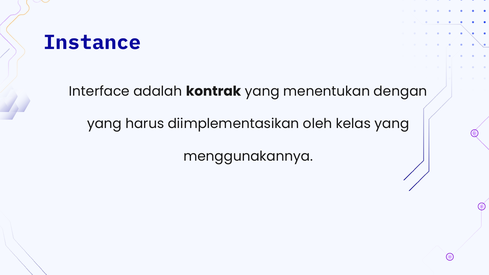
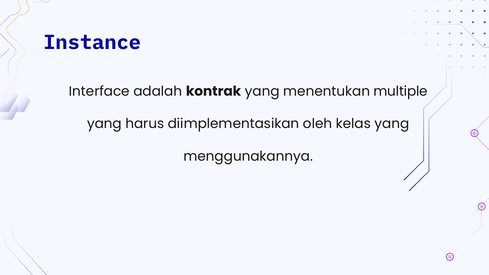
dengan: dengan -> multiple
